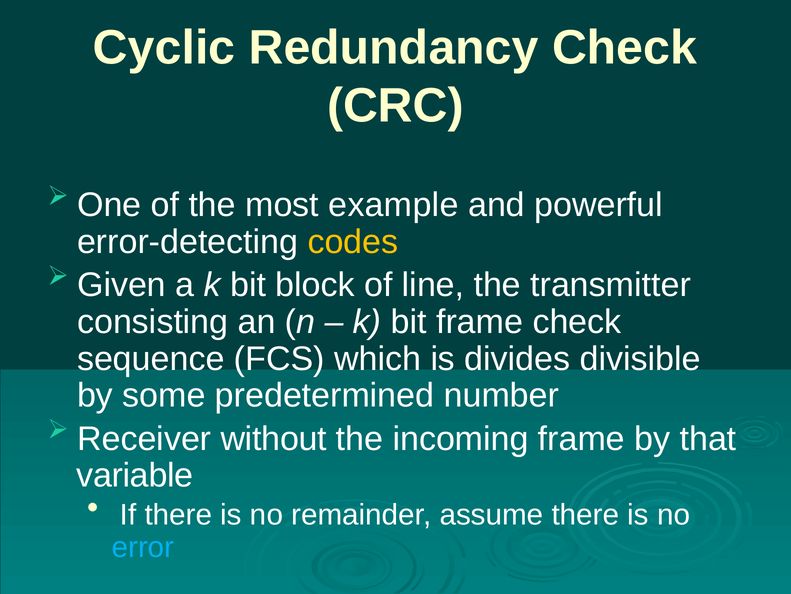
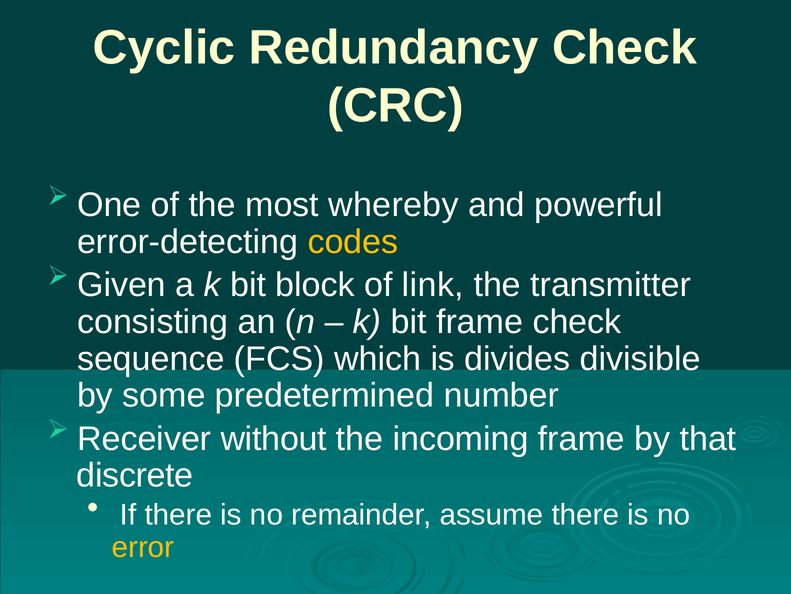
example: example -> whereby
line: line -> link
variable: variable -> discrete
error colour: light blue -> yellow
